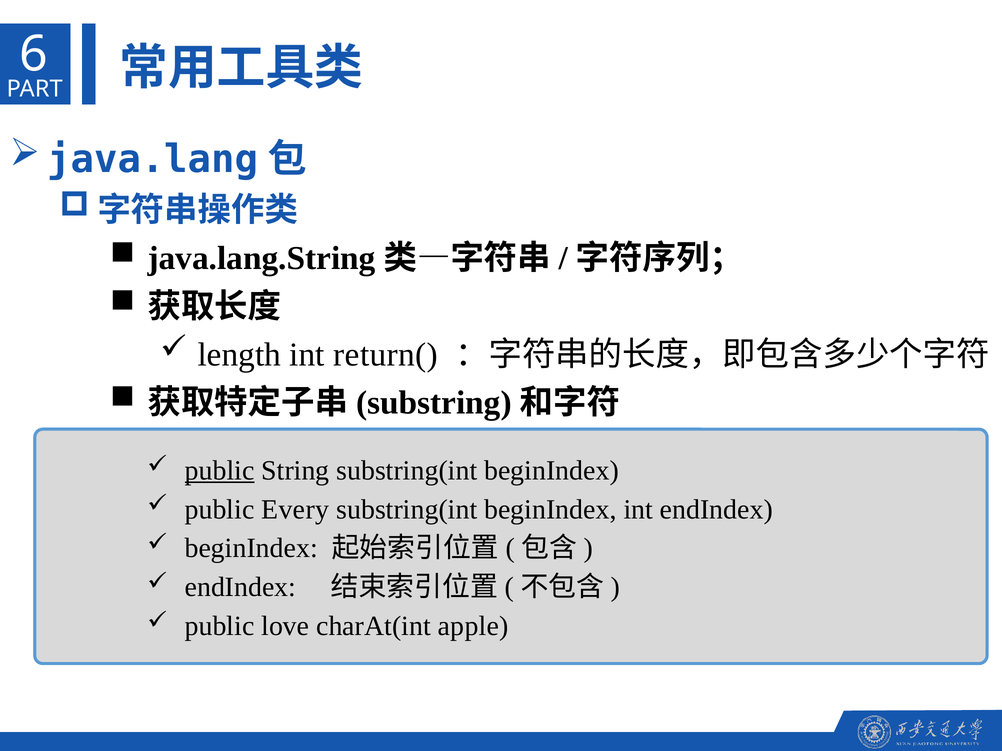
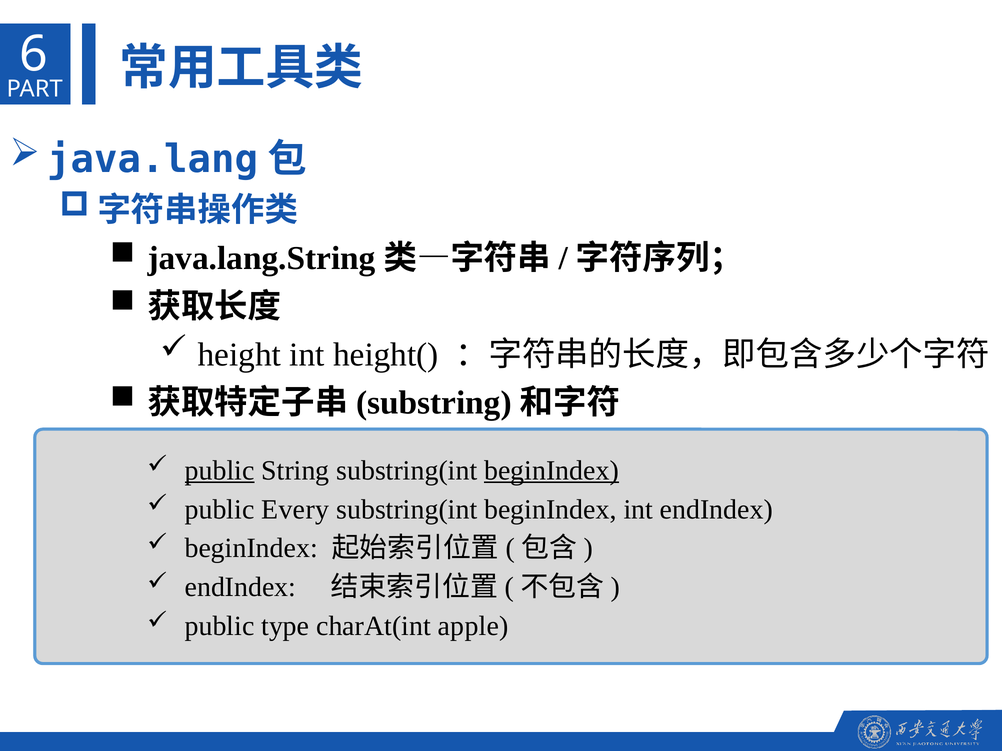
length: length -> height
return(: return( -> height(
beginIndex at (552, 471) underline: none -> present
love: love -> type
